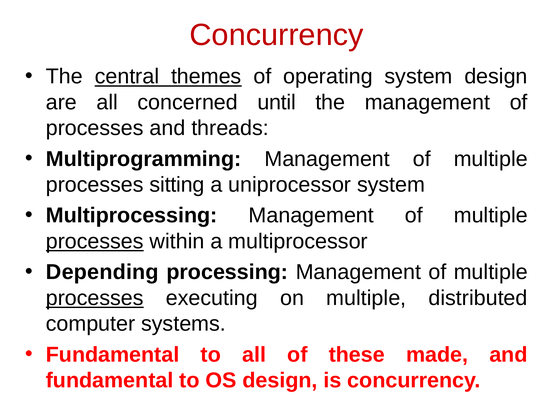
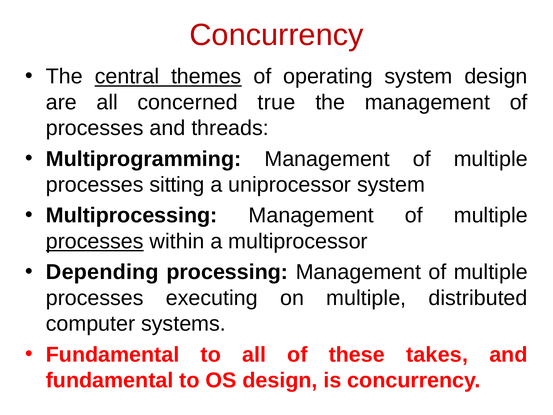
until: until -> true
processes at (95, 298) underline: present -> none
made: made -> takes
